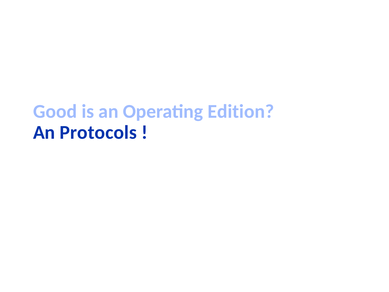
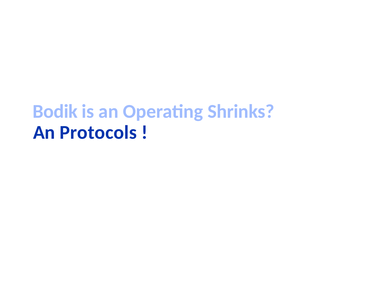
Good: Good -> Bodik
Edition: Edition -> Shrinks
